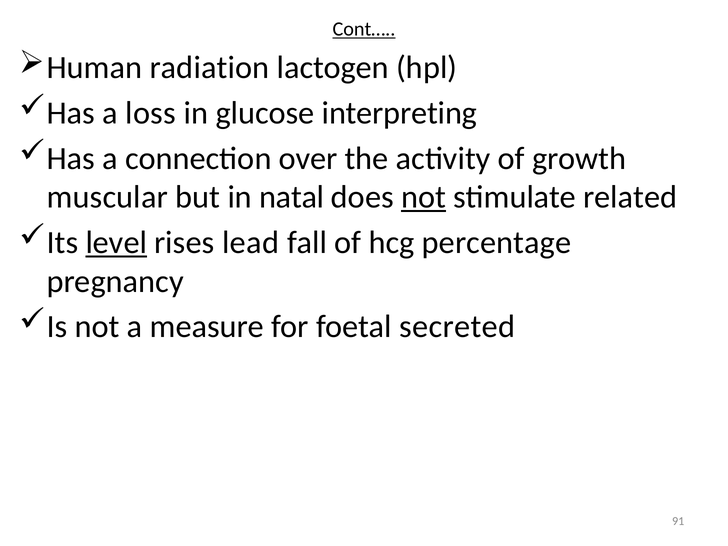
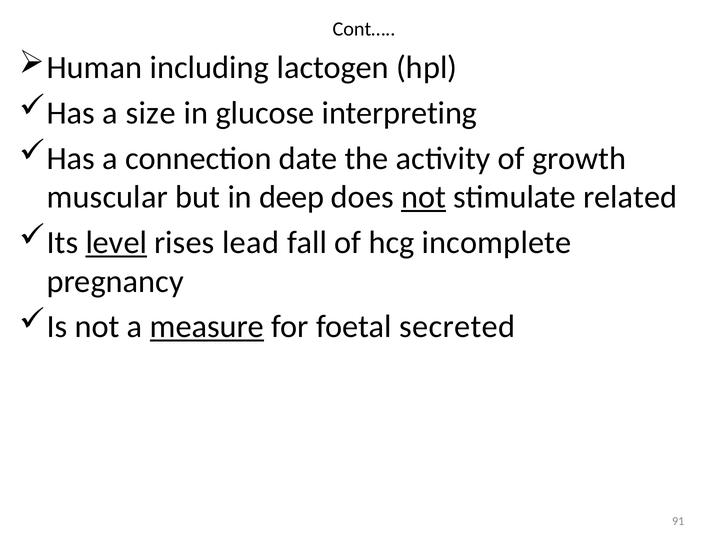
Cont… underline: present -> none
radiation: radiation -> including
loss: loss -> size
over: over -> date
natal: natal -> deep
percentage: percentage -> incomplete
measure underline: none -> present
